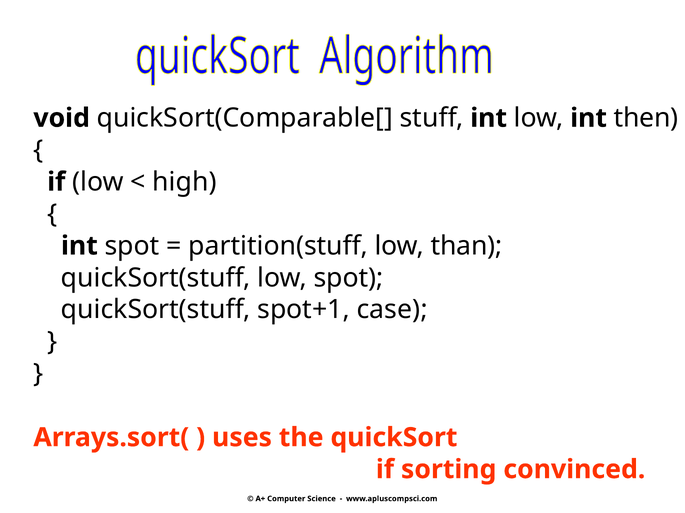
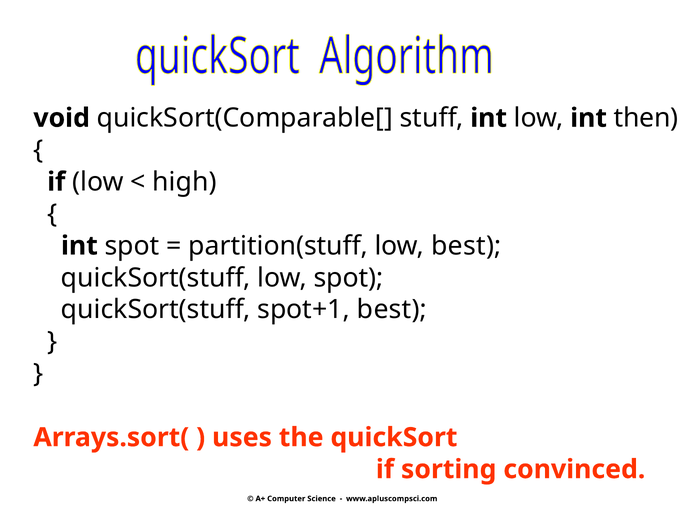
low than: than -> best
spot+1 case: case -> best
